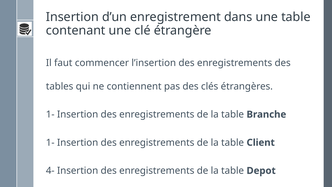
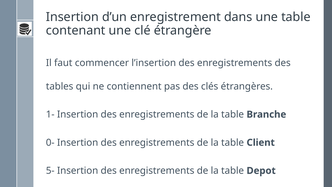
1- at (50, 142): 1- -> 0-
4-: 4- -> 5-
